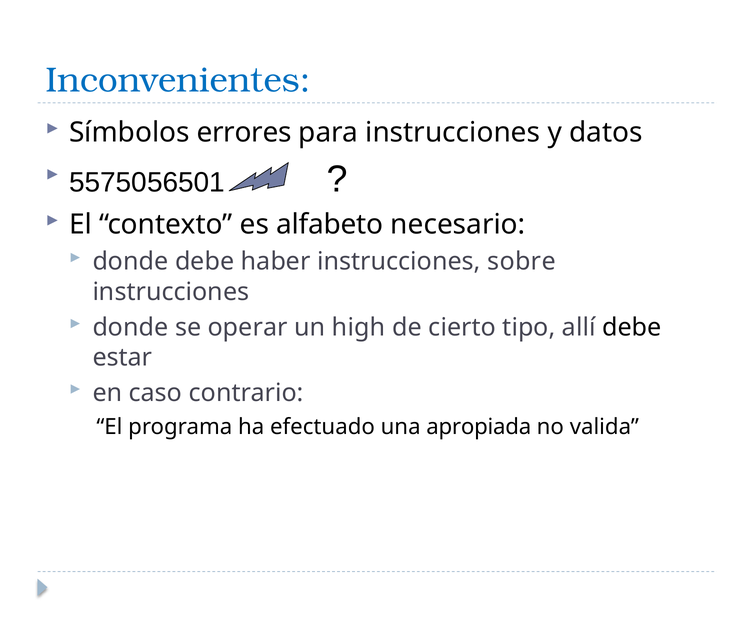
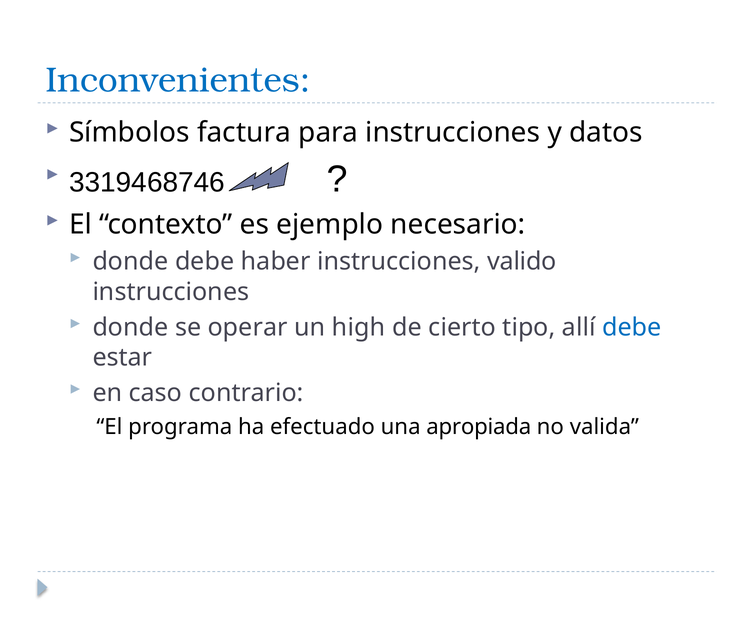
errores: errores -> factura
5575056501: 5575056501 -> 3319468746
alfabeto: alfabeto -> ejemplo
sobre: sobre -> valido
debe at (632, 327) colour: black -> blue
